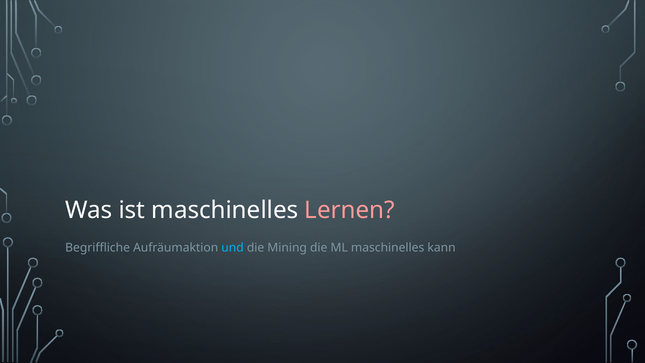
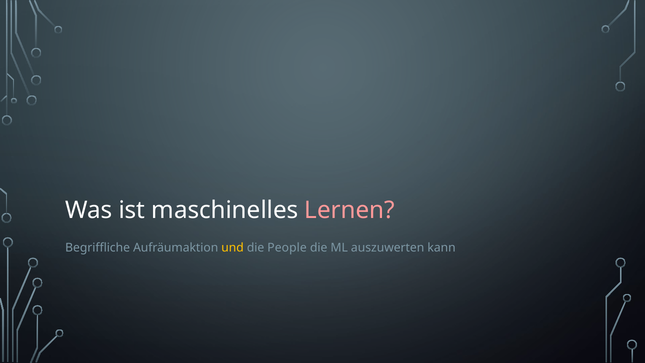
und colour: light blue -> yellow
Mining: Mining -> People
ML maschinelles: maschinelles -> auszuwerten
